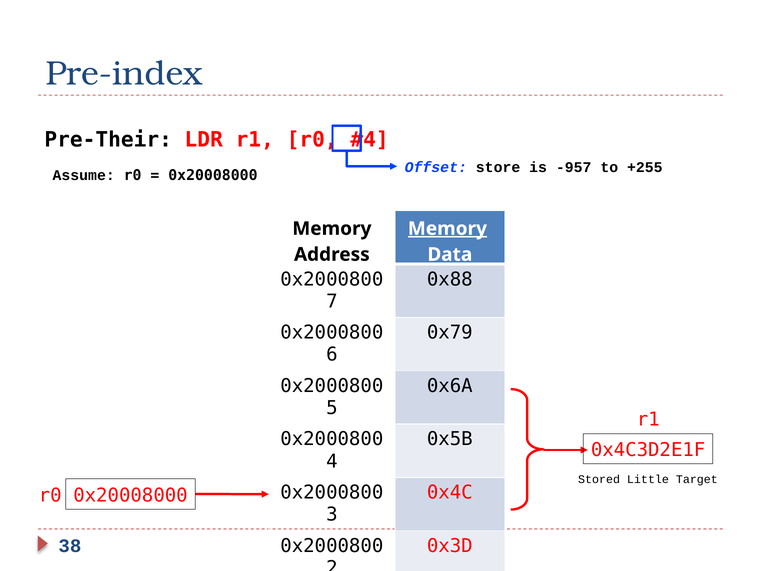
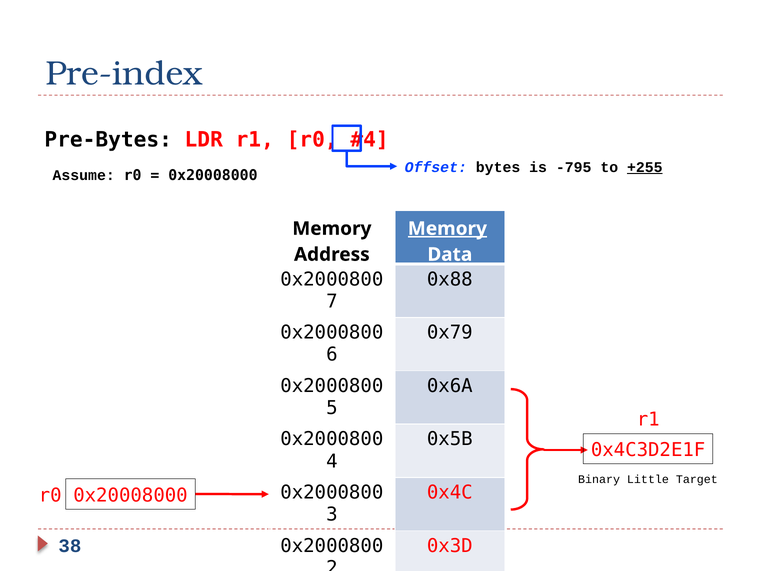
Pre-Their: Pre-Their -> Pre-Bytes
store: store -> bytes
-957: -957 -> -795
+255 underline: none -> present
Stored: Stored -> Binary
